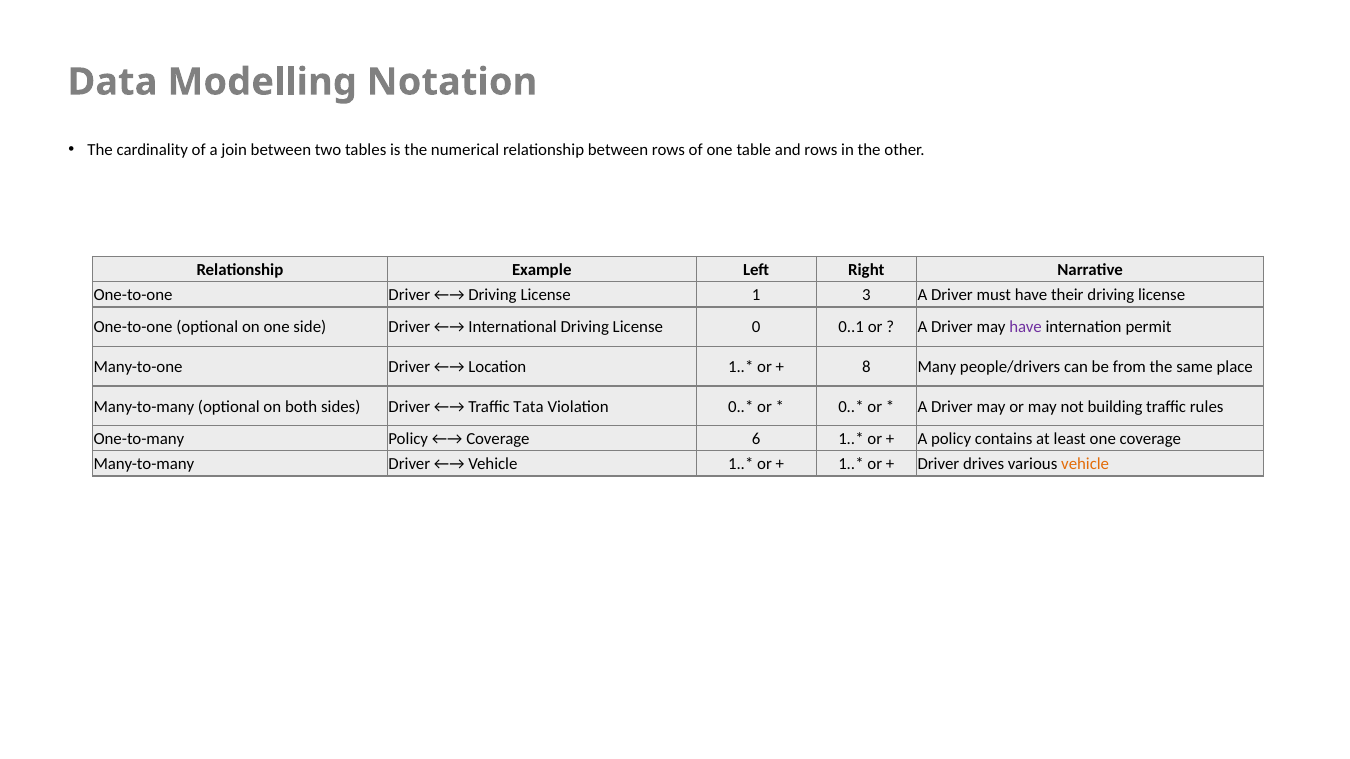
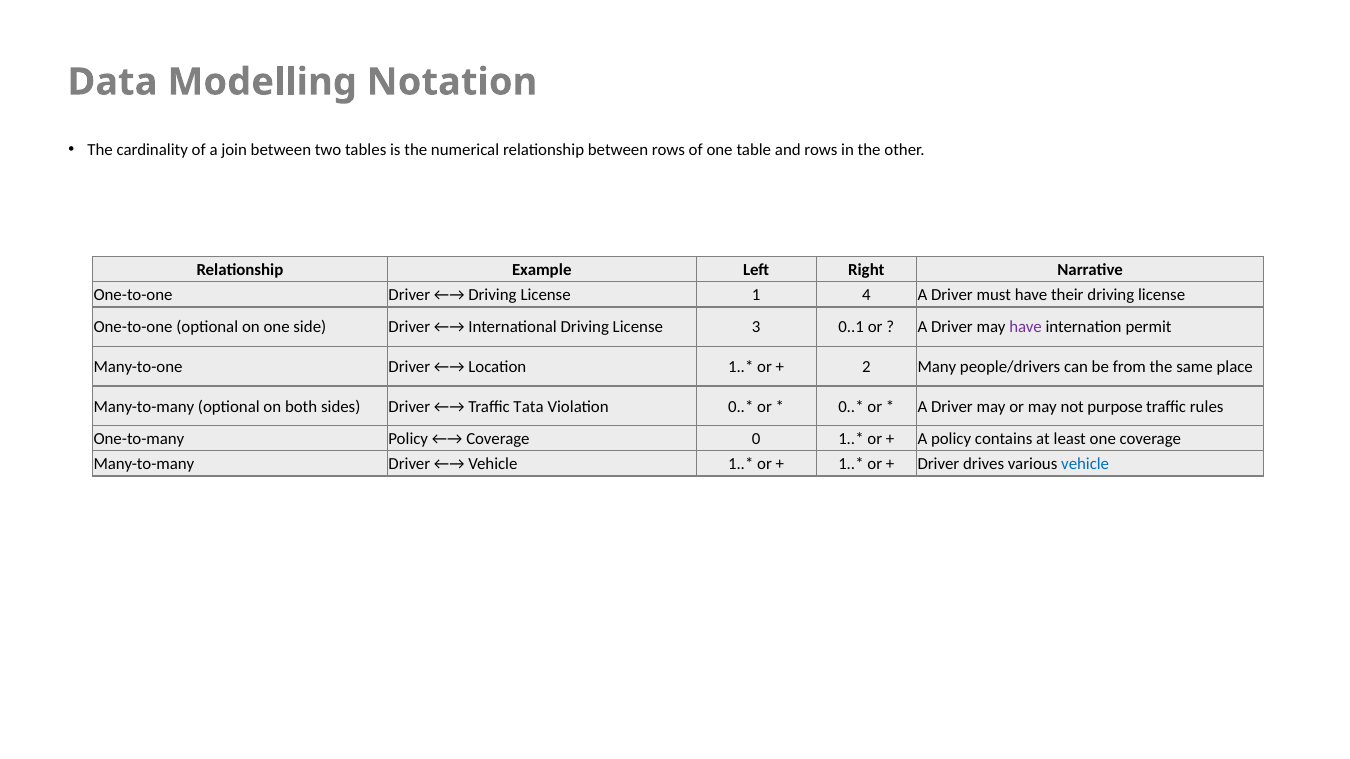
3: 3 -> 4
0: 0 -> 3
8: 8 -> 2
building: building -> purpose
6: 6 -> 0
vehicle at (1085, 464) colour: orange -> blue
